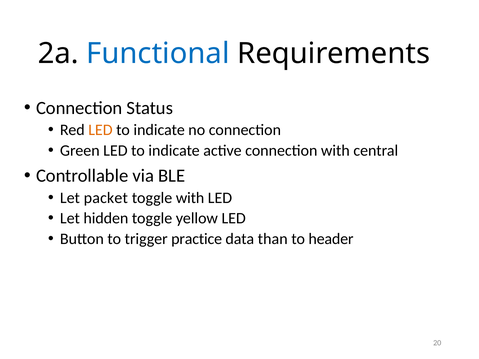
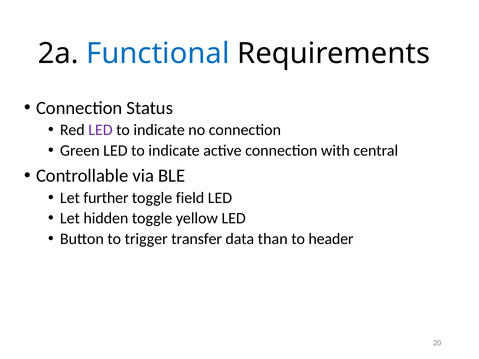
LED at (100, 130) colour: orange -> purple
packet: packet -> further
toggle with: with -> field
practice: practice -> transfer
